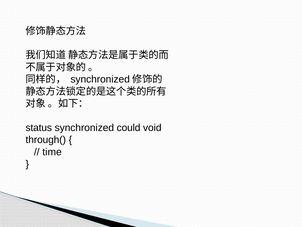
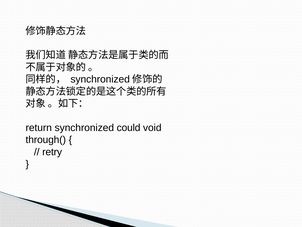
status: status -> return
time: time -> retry
